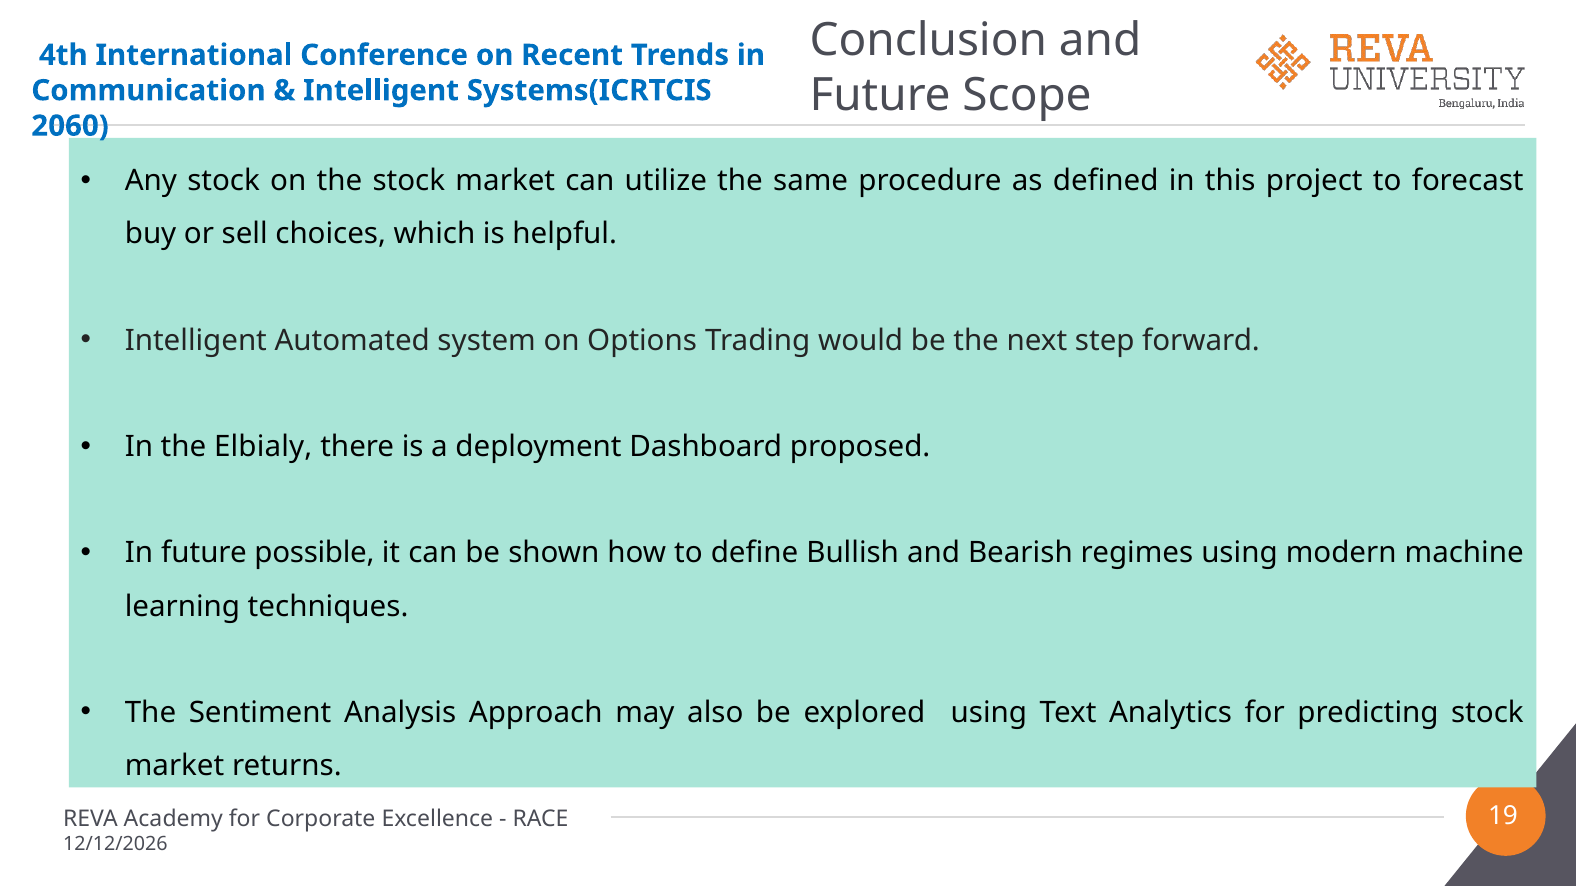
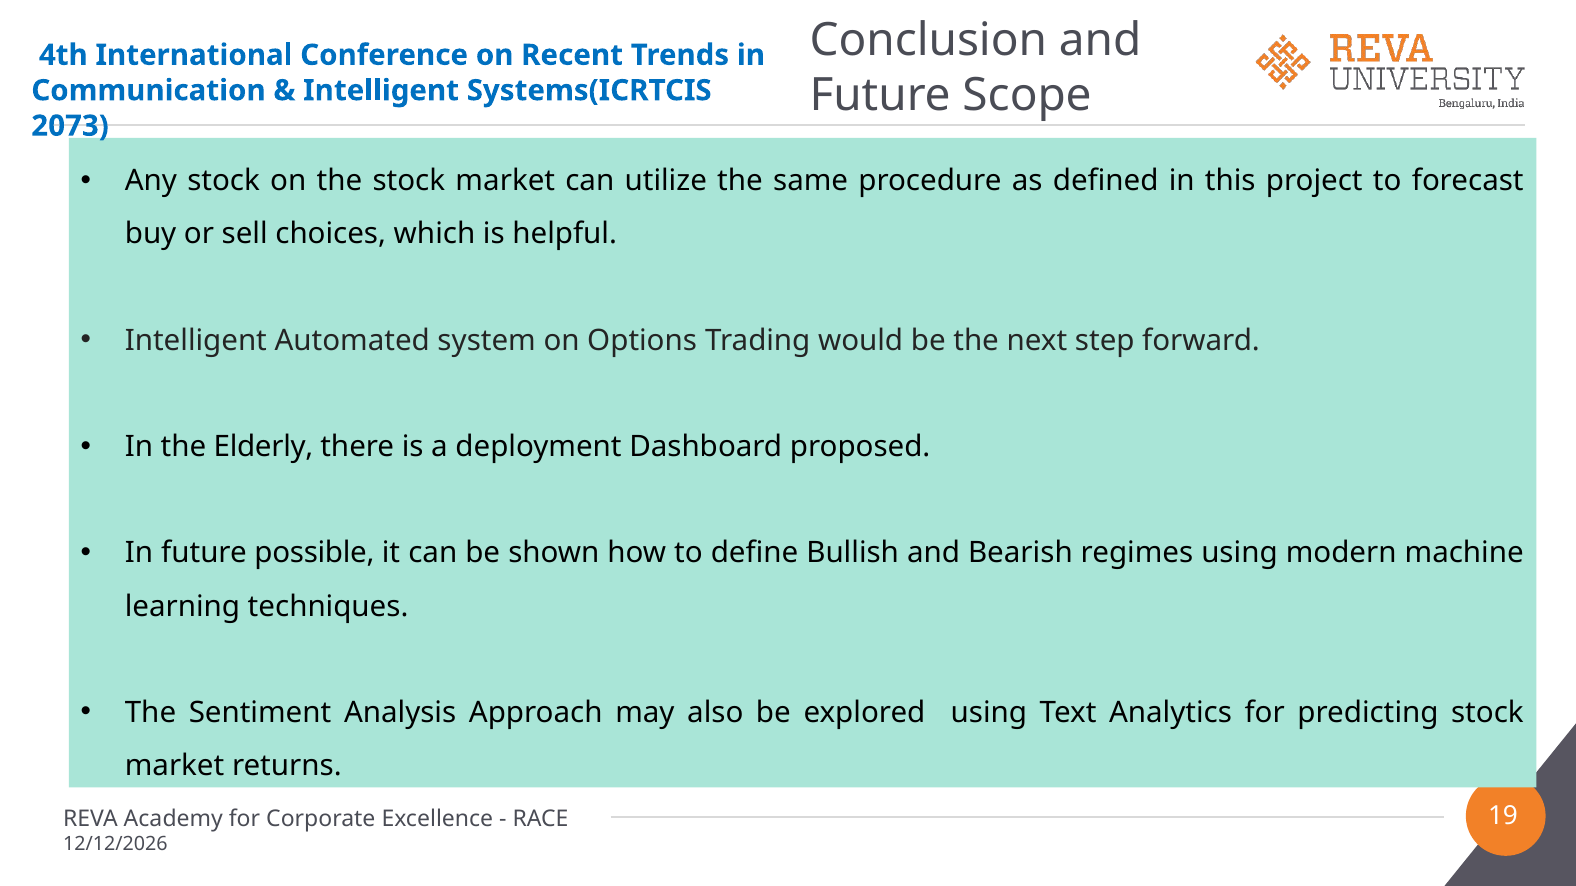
2060: 2060 -> 2073
Elbialy: Elbialy -> Elderly
